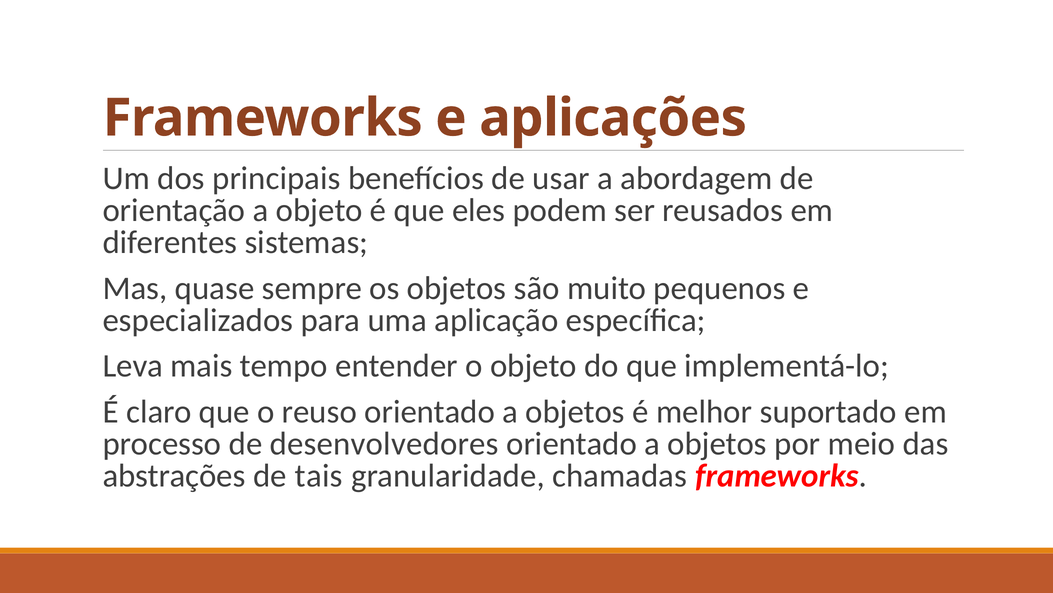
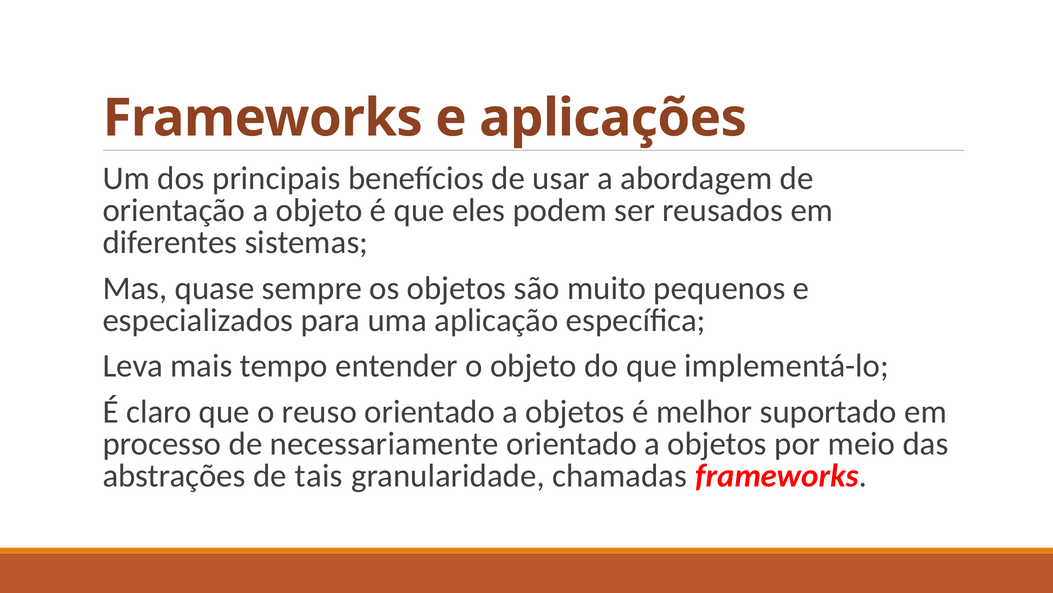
desenvolvedores: desenvolvedores -> necessariamente
